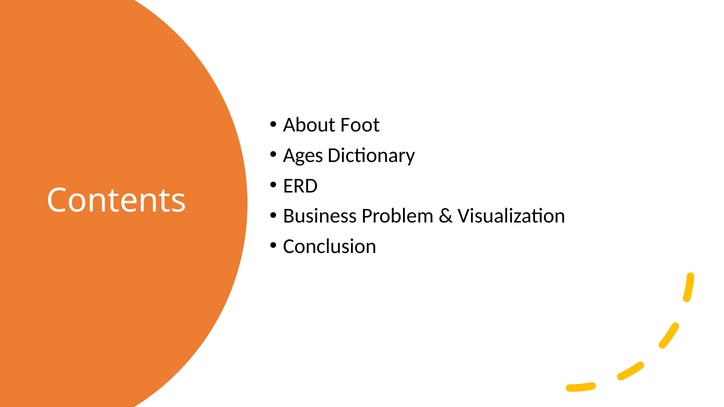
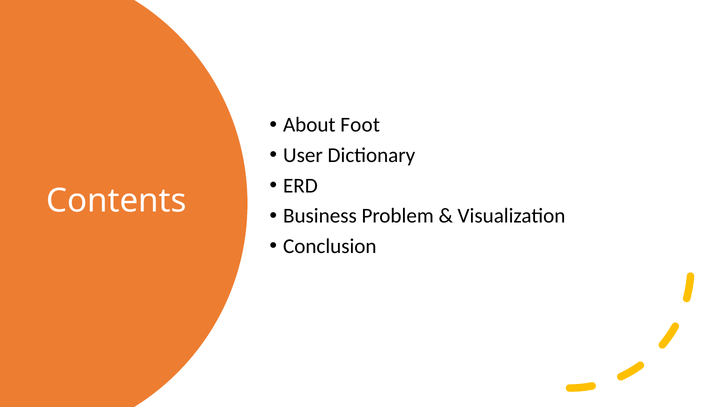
Ages: Ages -> User
